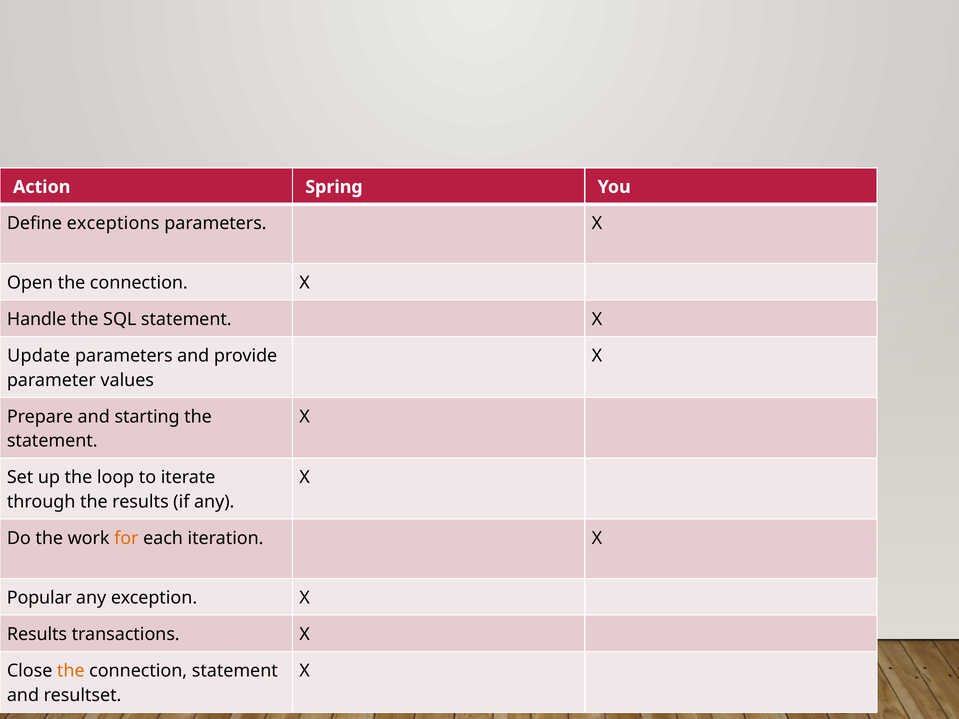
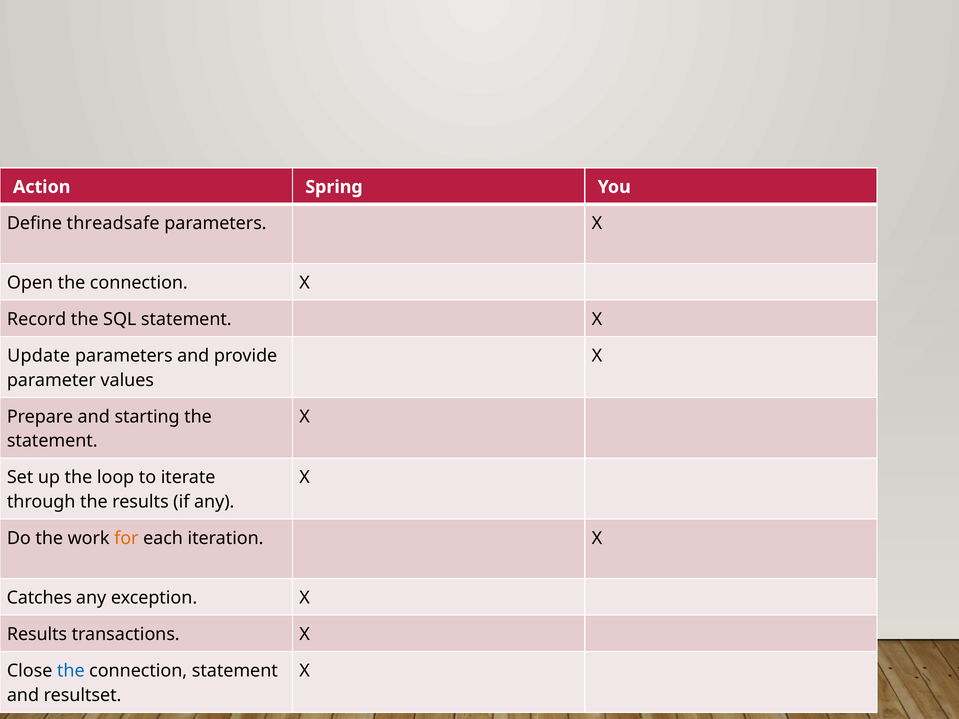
exceptions: exceptions -> threadsafe
Handle: Handle -> Record
Popular: Popular -> Catches
the at (71, 671) colour: orange -> blue
